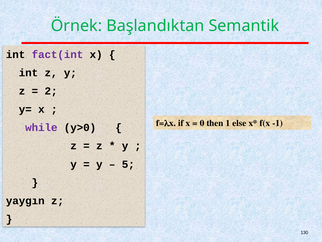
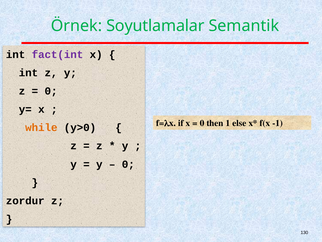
Başlandıktan: Başlandıktan -> Soyutlamalar
2 at (51, 91): 2 -> 0
while colour: purple -> orange
5 at (128, 164): 5 -> 0
yaygın: yaygın -> zordur
